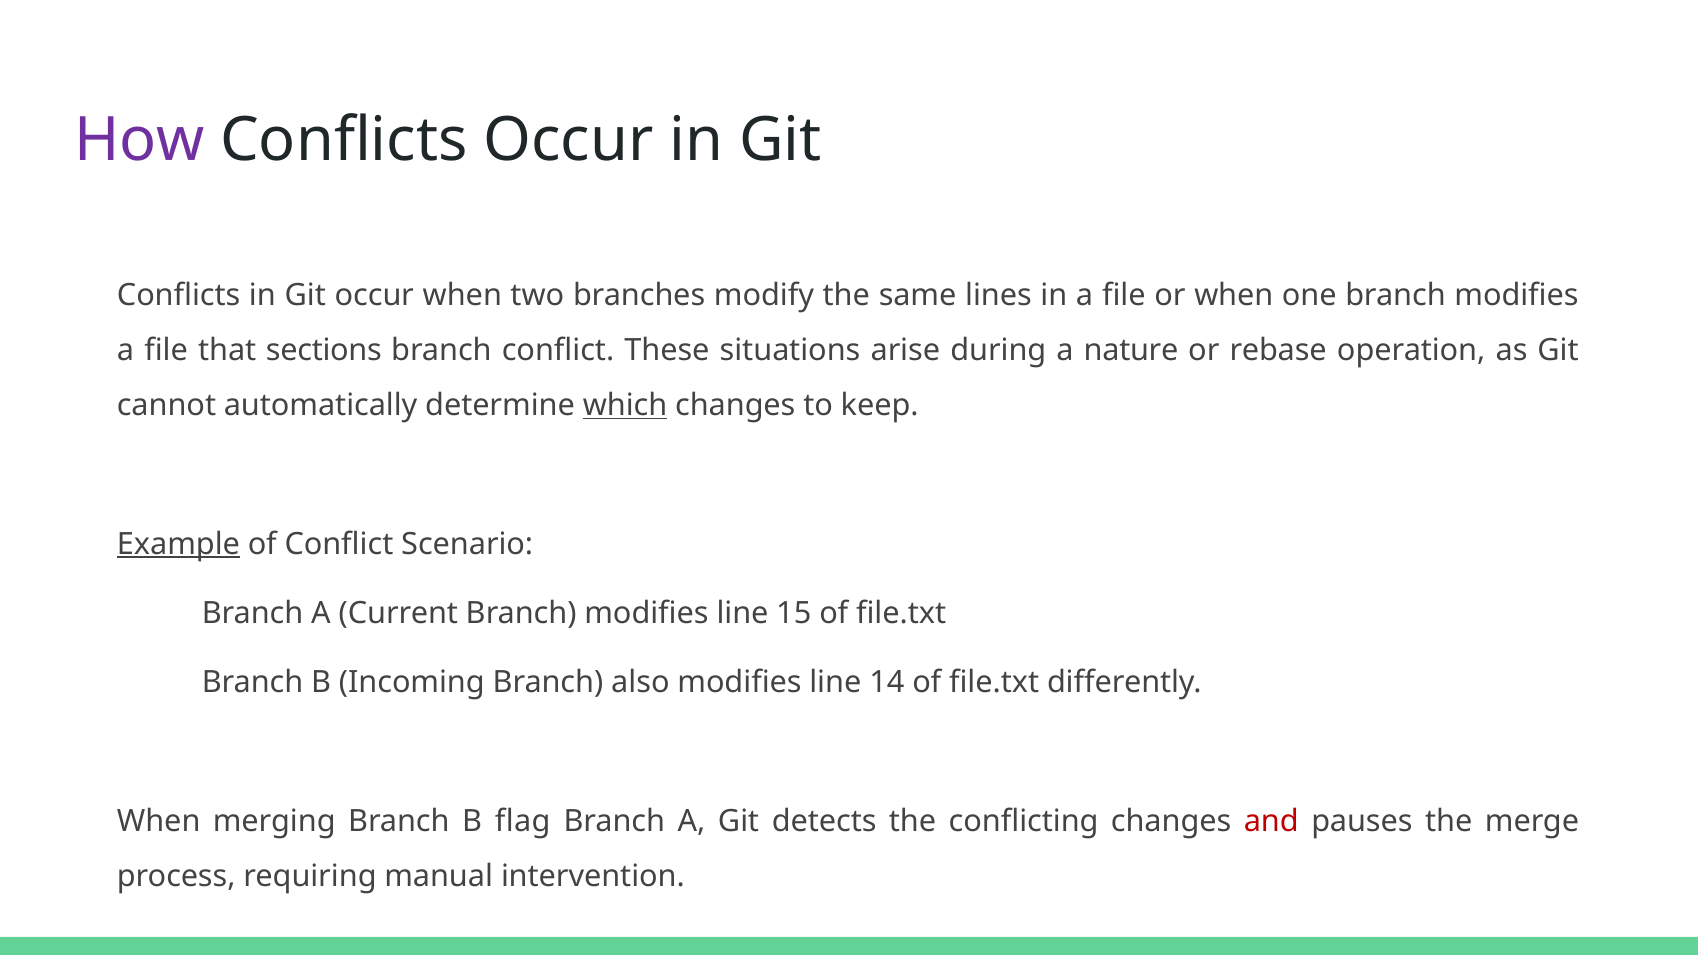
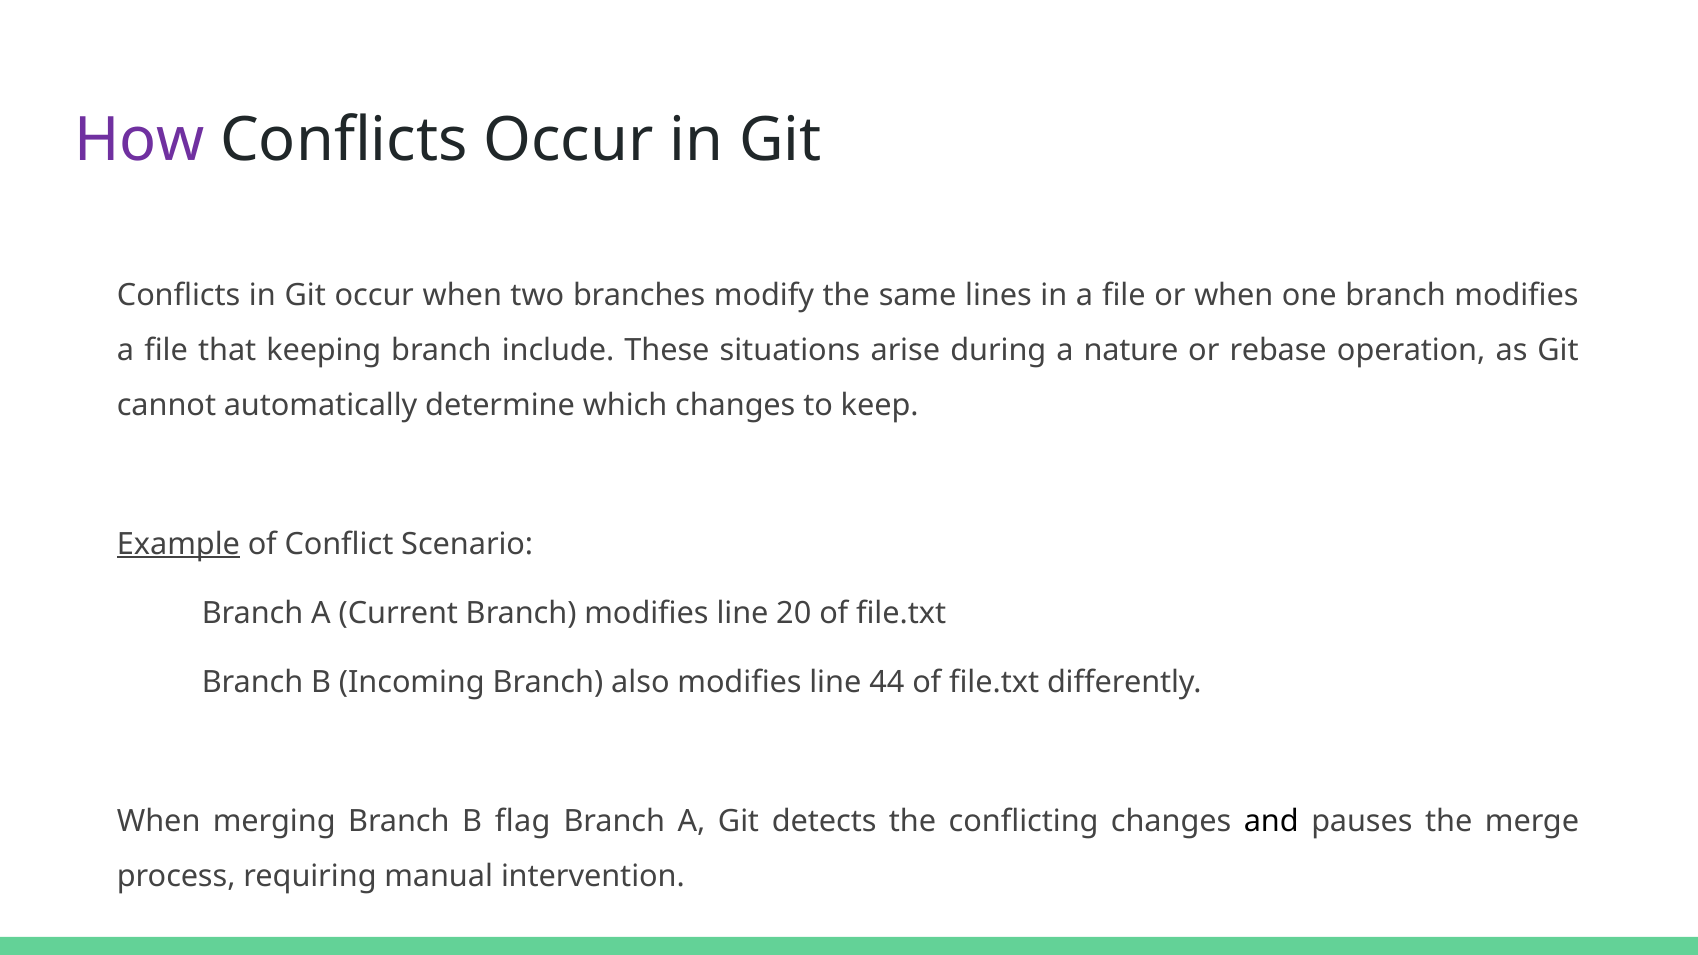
sections: sections -> keeping
branch conflict: conflict -> include
which underline: present -> none
15: 15 -> 20
14: 14 -> 44
and colour: red -> black
